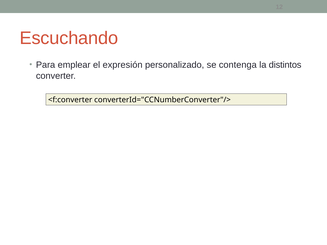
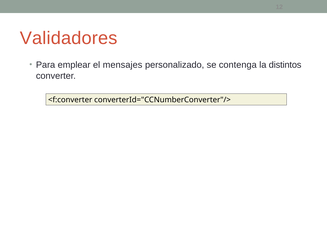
Escuchando: Escuchando -> Validadores
expresión: expresión -> mensajes
